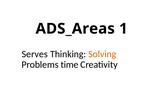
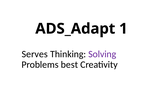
ADS_Areas: ADS_Areas -> ADS_Adapt
Solving colour: orange -> purple
time: time -> best
